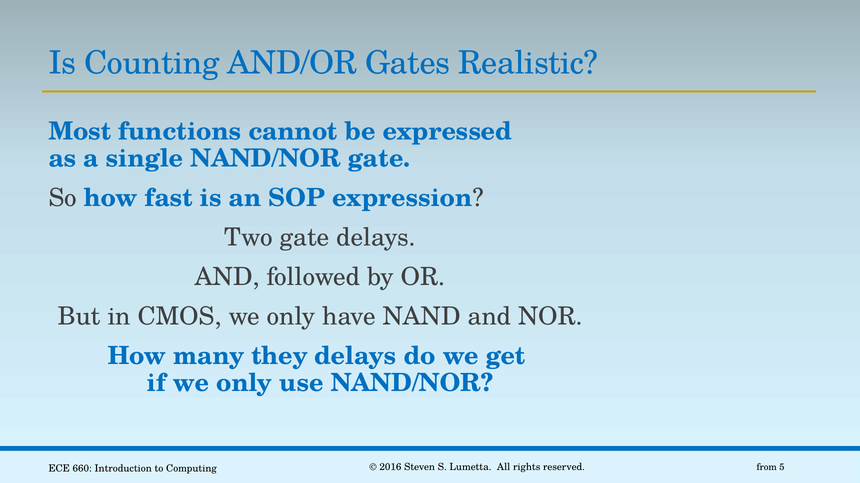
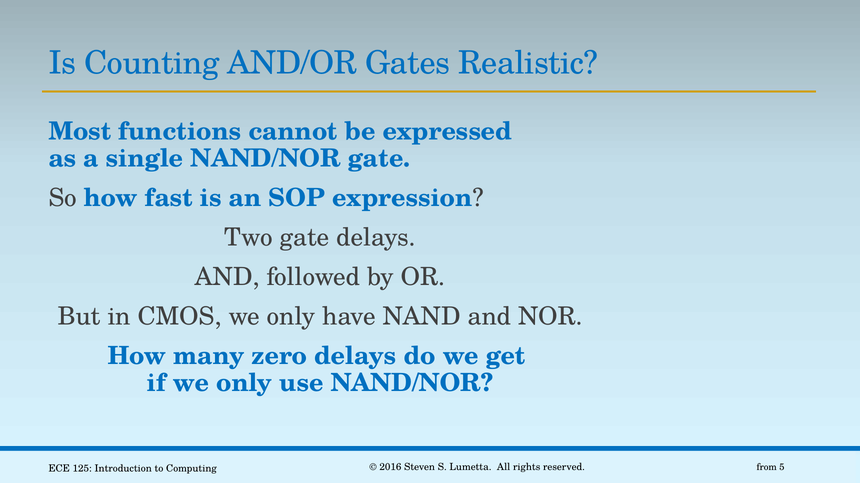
they: they -> zero
660: 660 -> 125
